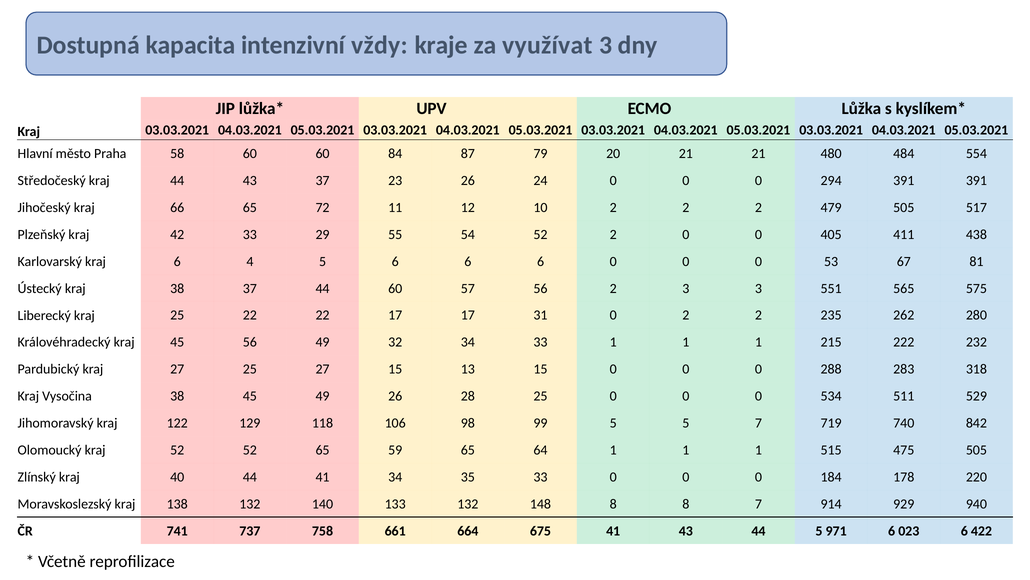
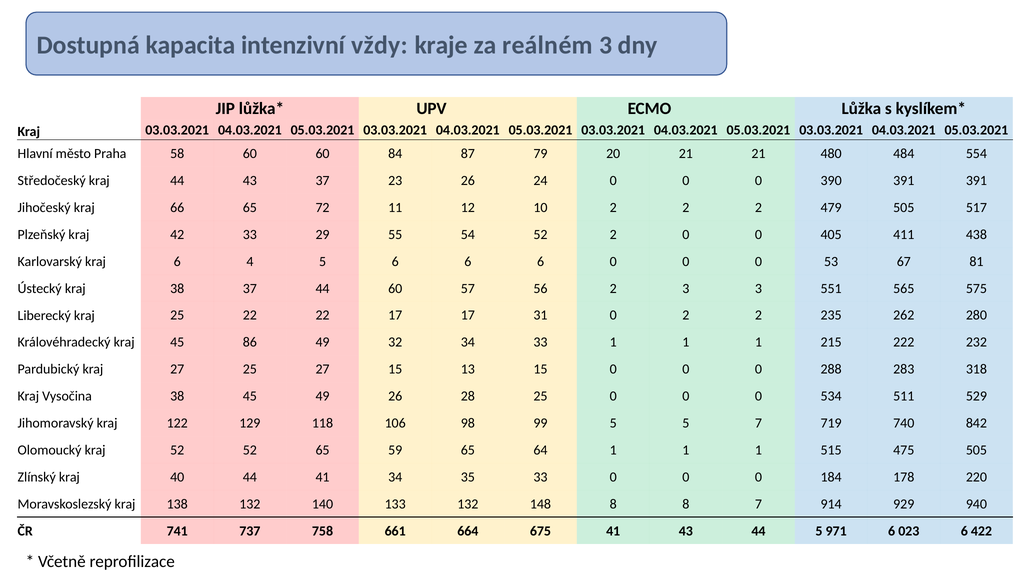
využívat: využívat -> reálném
294: 294 -> 390
45 56: 56 -> 86
